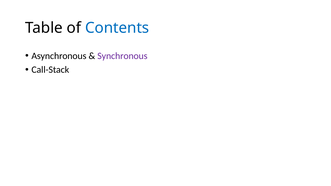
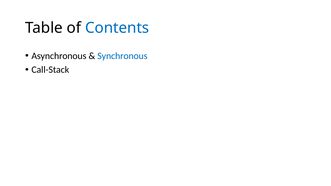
Synchronous colour: purple -> blue
